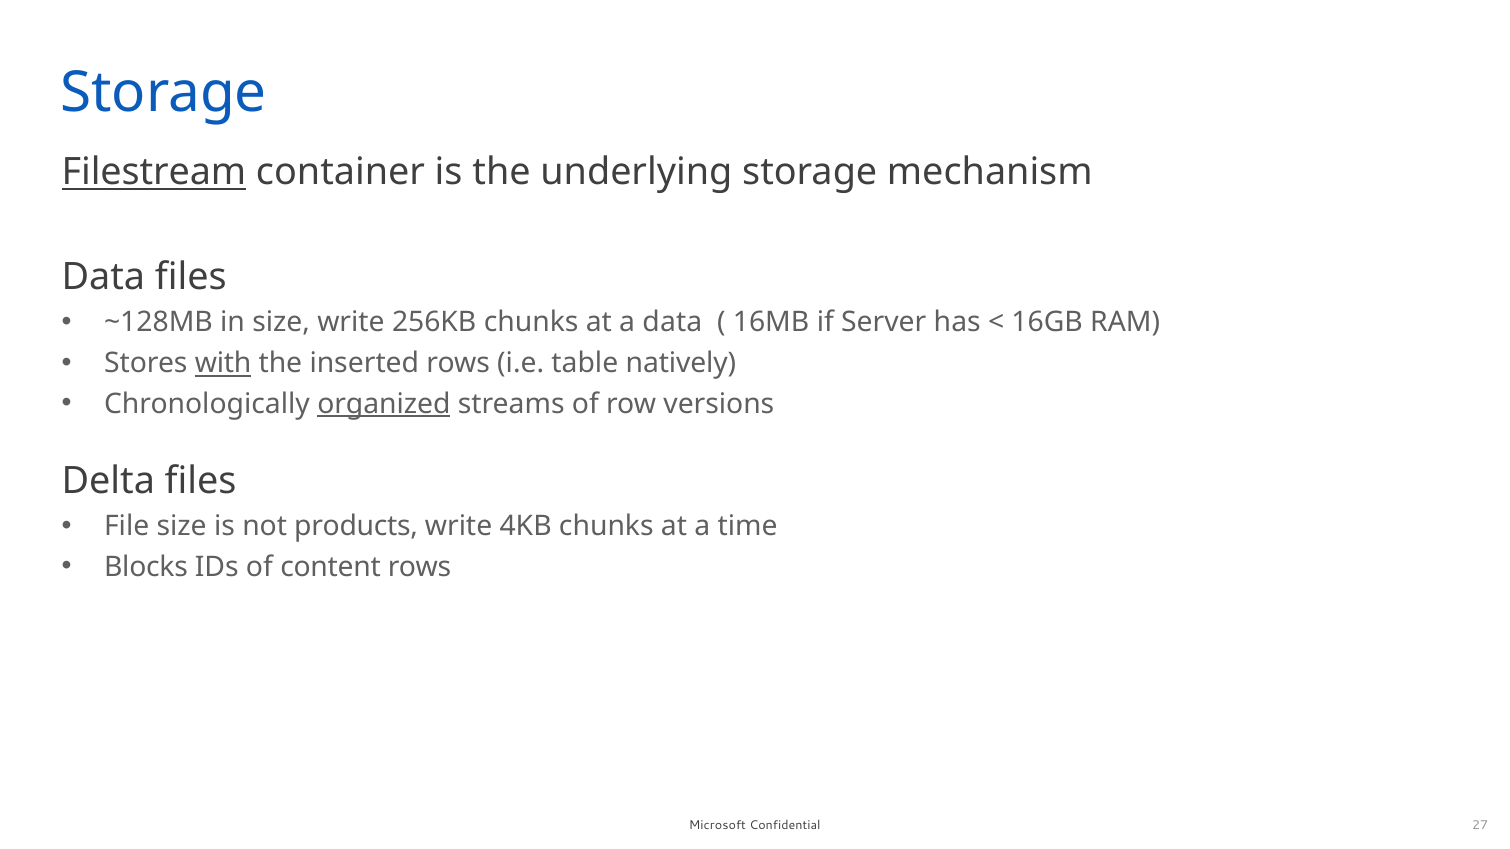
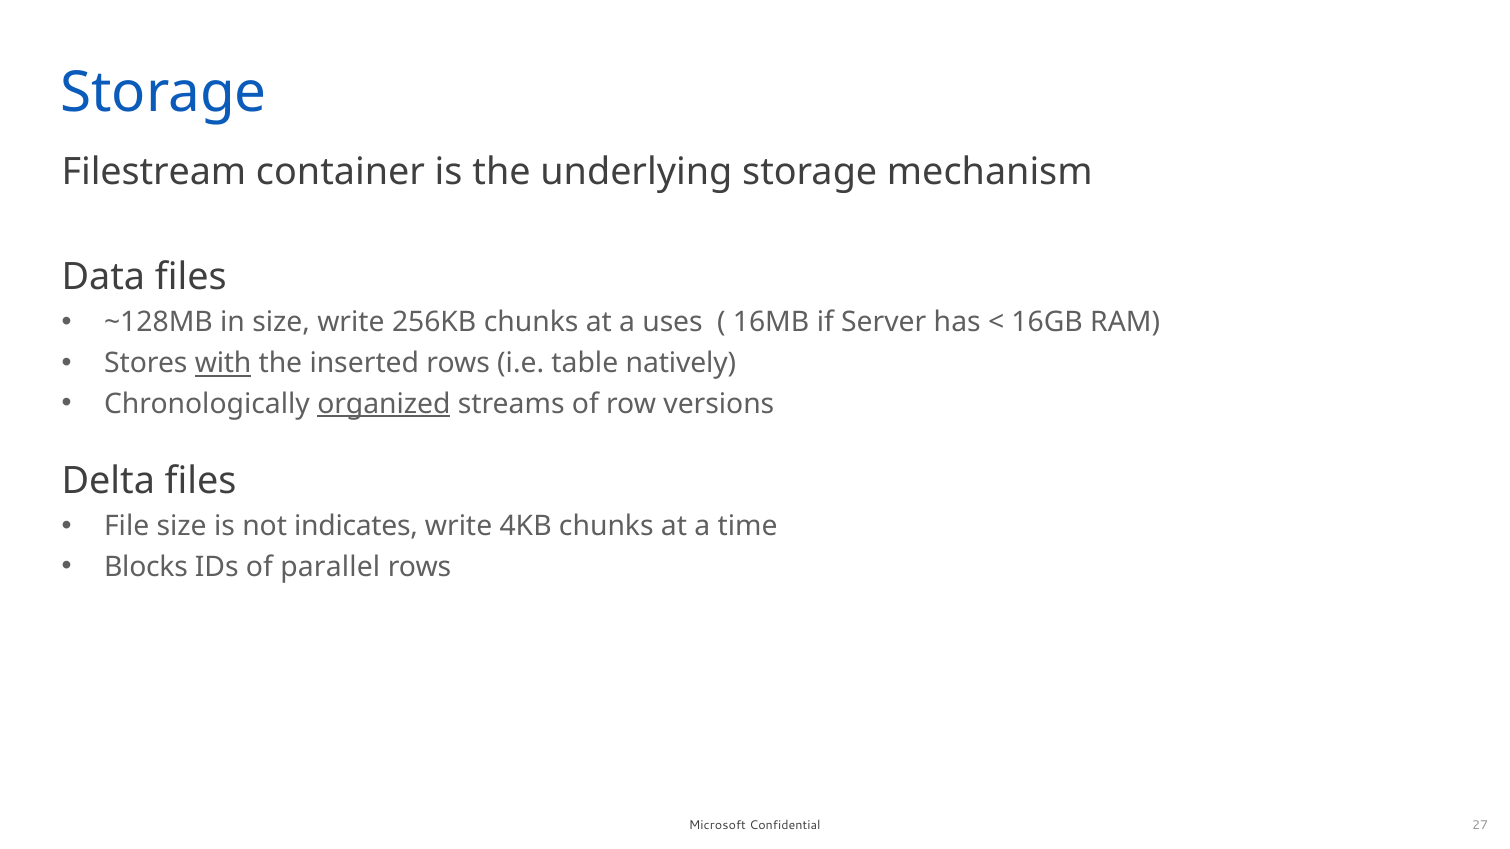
Filestream underline: present -> none
a data: data -> uses
products: products -> indicates
content: content -> parallel
